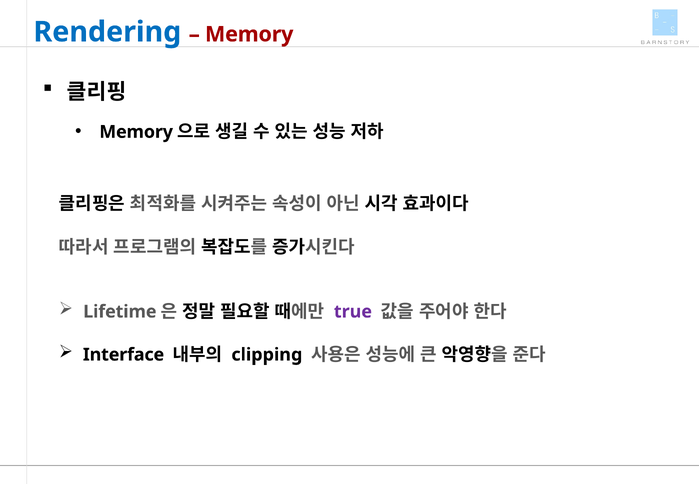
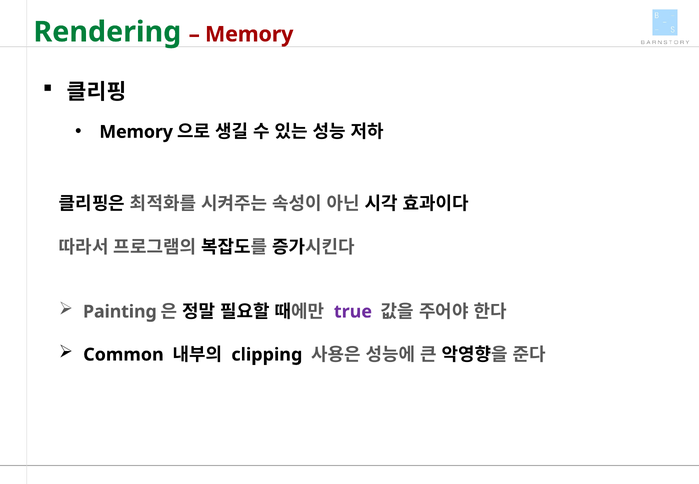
Rendering colour: blue -> green
Lifetime: Lifetime -> Painting
Interface: Interface -> Common
